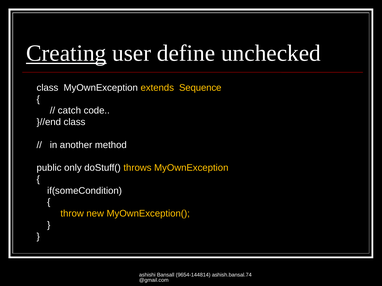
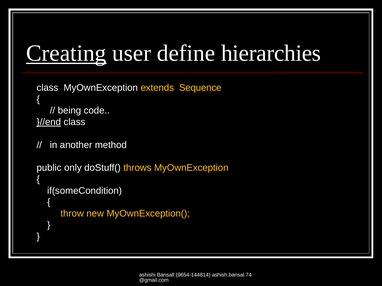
unchecked: unchecked -> hierarchies
catch: catch -> being
}//end underline: none -> present
